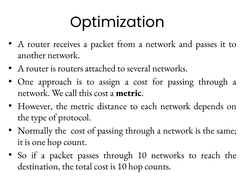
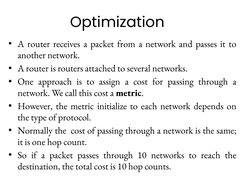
distance: distance -> initialize
